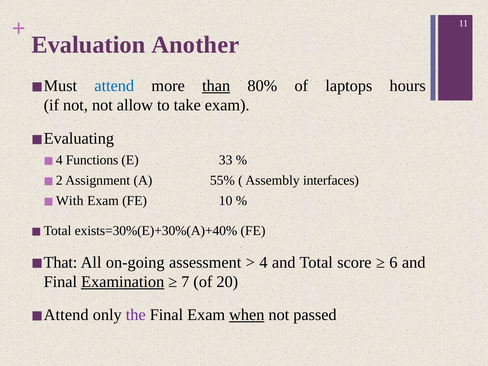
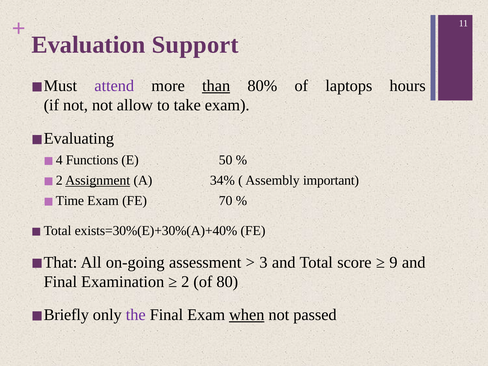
Another: Another -> Support
attend at (114, 86) colour: blue -> purple
33: 33 -> 50
Assignment underline: none -> present
55%: 55% -> 34%
interfaces: interfaces -> important
With: With -> Time
10: 10 -> 70
4 at (263, 262): 4 -> 3
6: 6 -> 9
Examination underline: present -> none
7 at (185, 282): 7 -> 2
20: 20 -> 80
Attend at (66, 315): Attend -> Briefly
